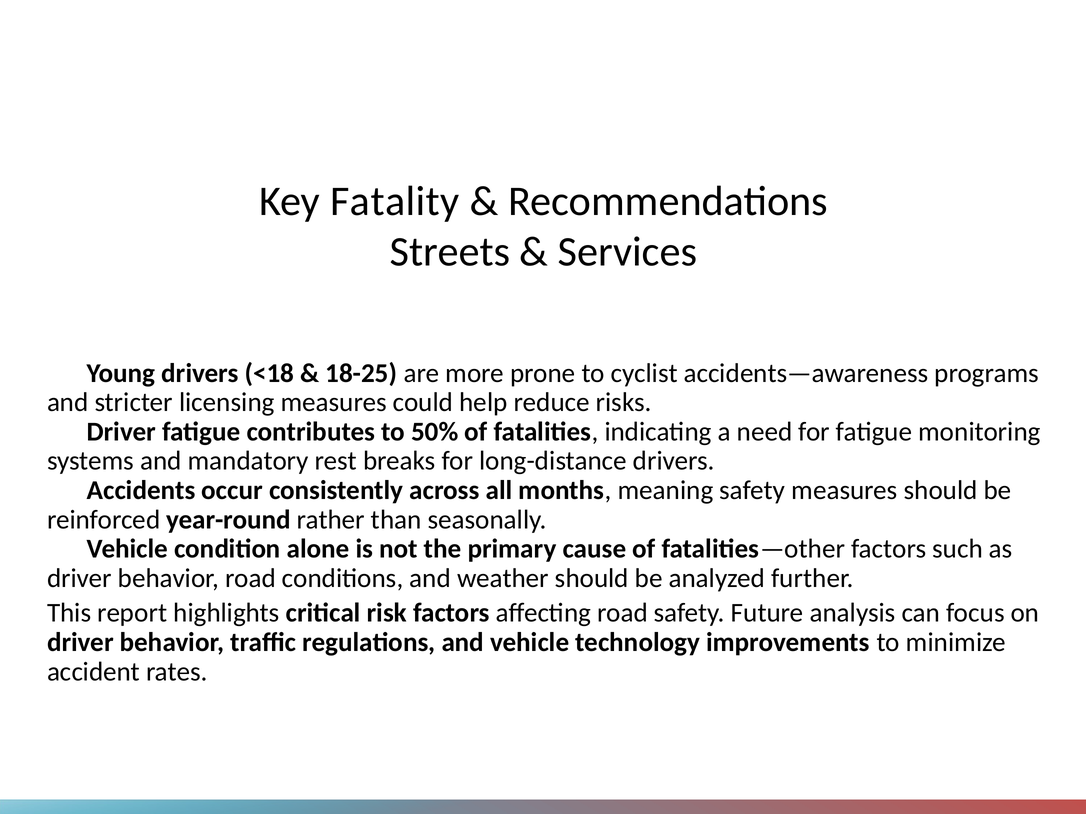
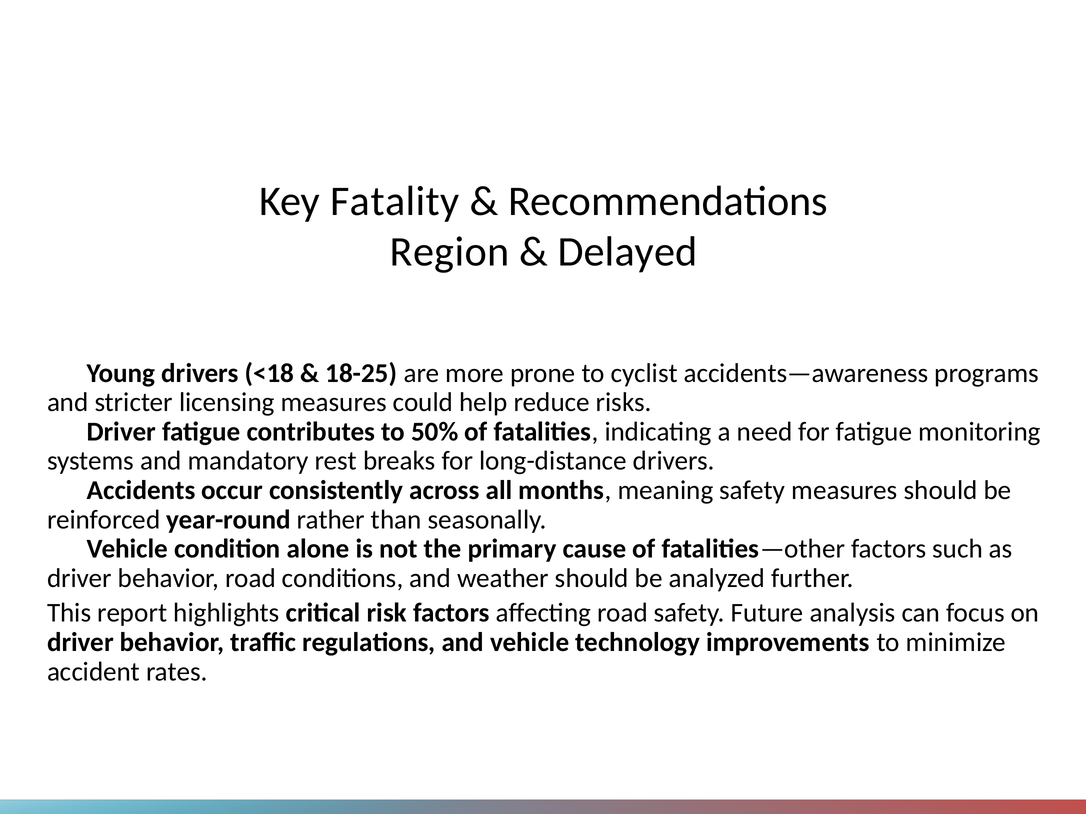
Streets: Streets -> Region
Services: Services -> Delayed
